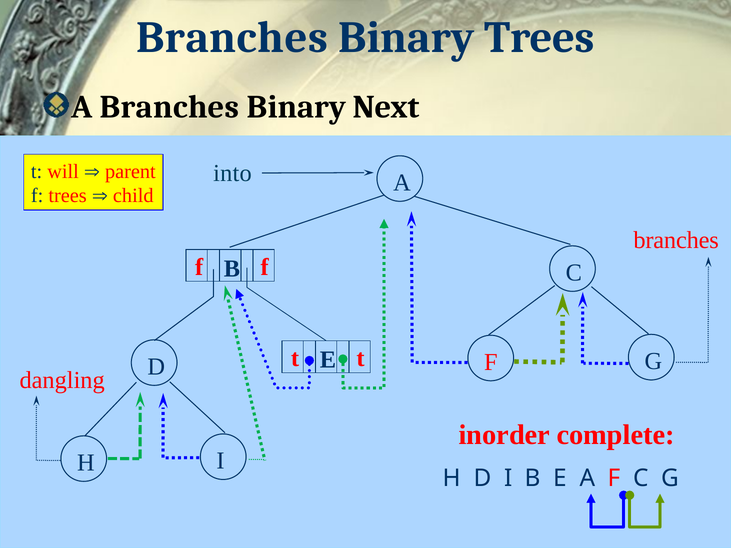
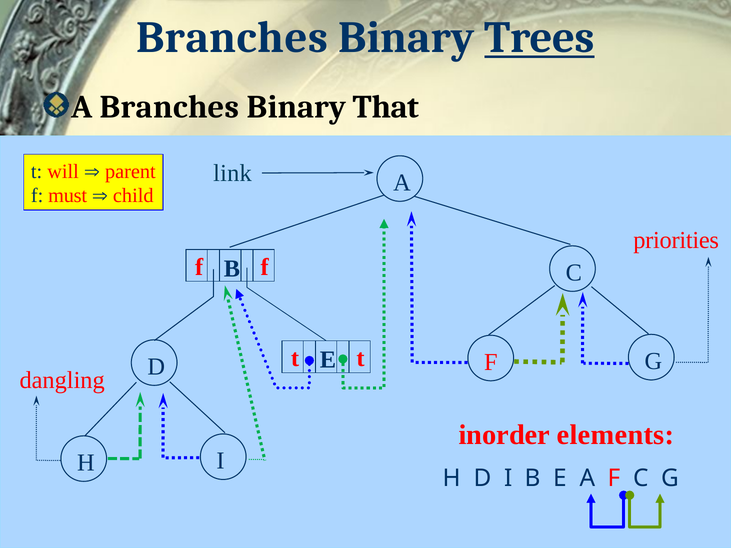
Trees at (539, 38) underline: none -> present
Next: Next -> That
into: into -> link
f trees: trees -> must
branches at (676, 240): branches -> priorities
complete: complete -> elements
